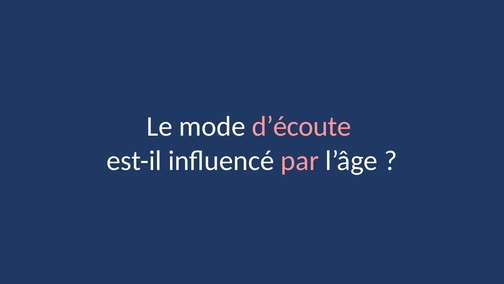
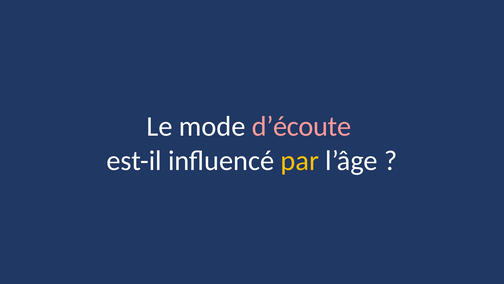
par colour: pink -> yellow
